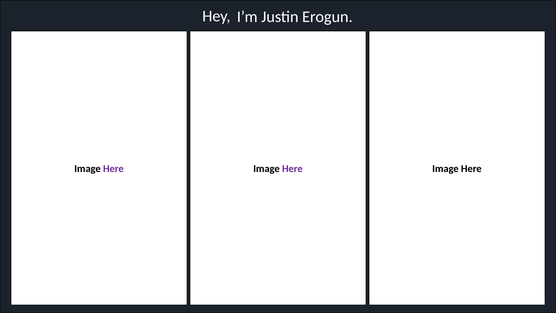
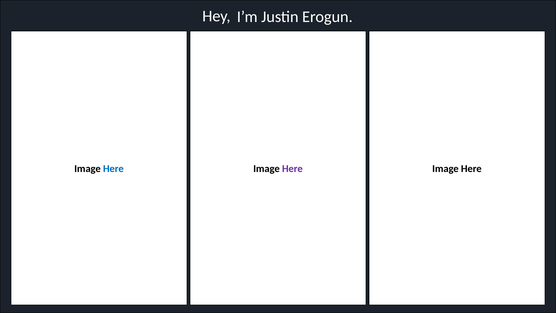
Here at (113, 169) colour: purple -> blue
